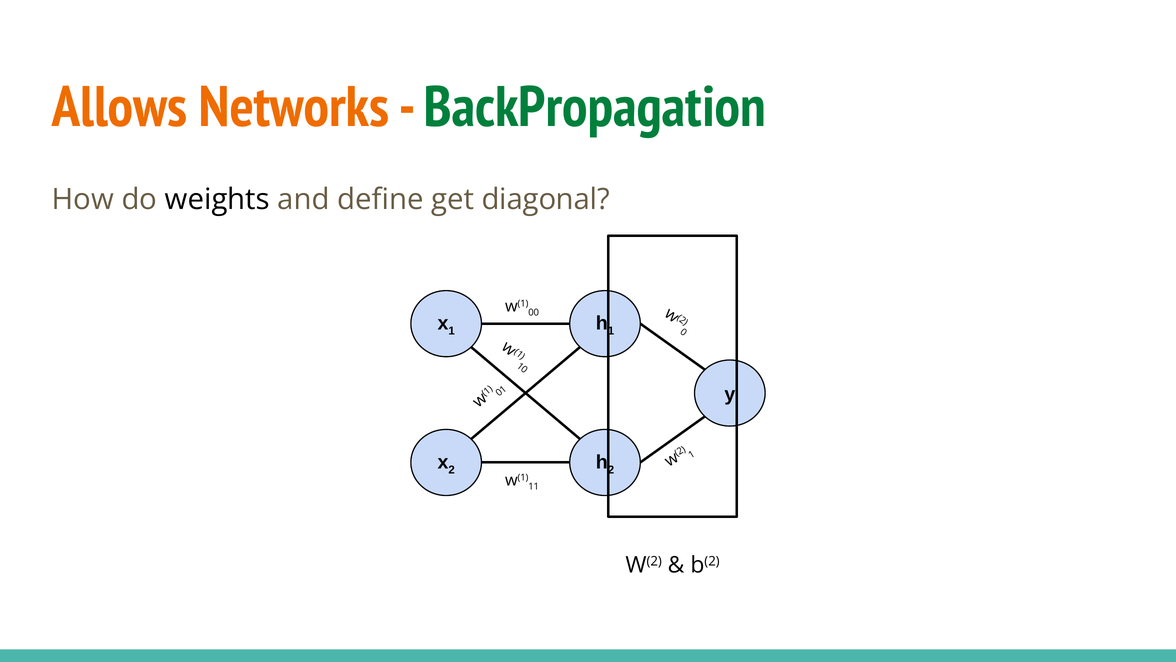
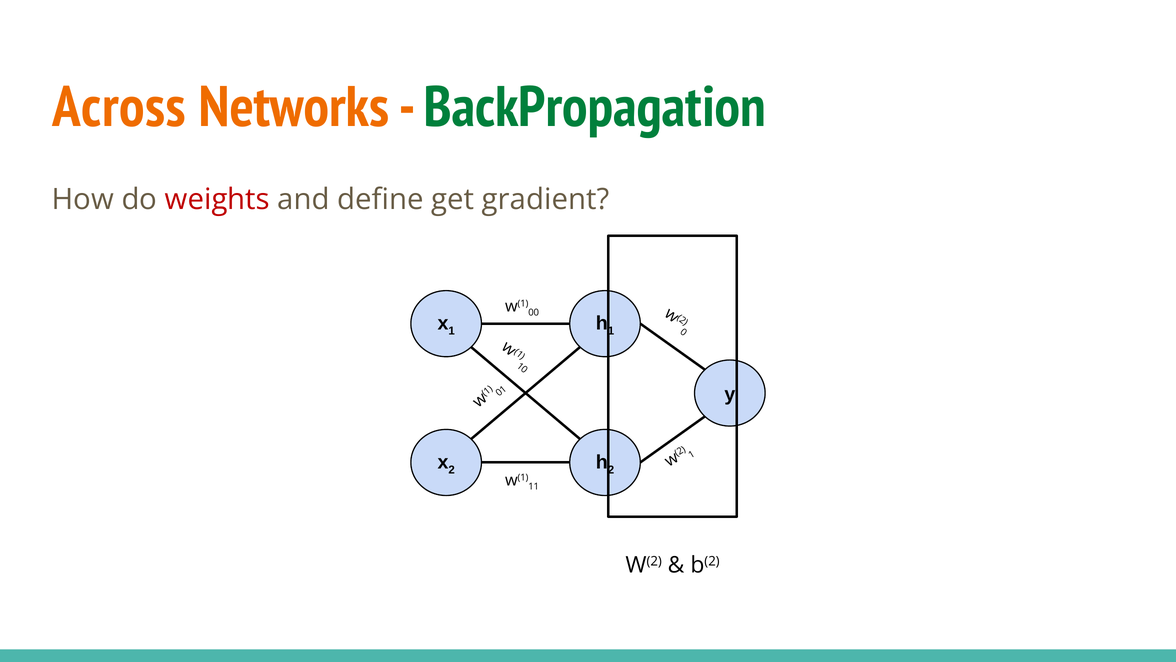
Allows: Allows -> Across
weights colour: black -> red
diagonal: diagonal -> gradient
